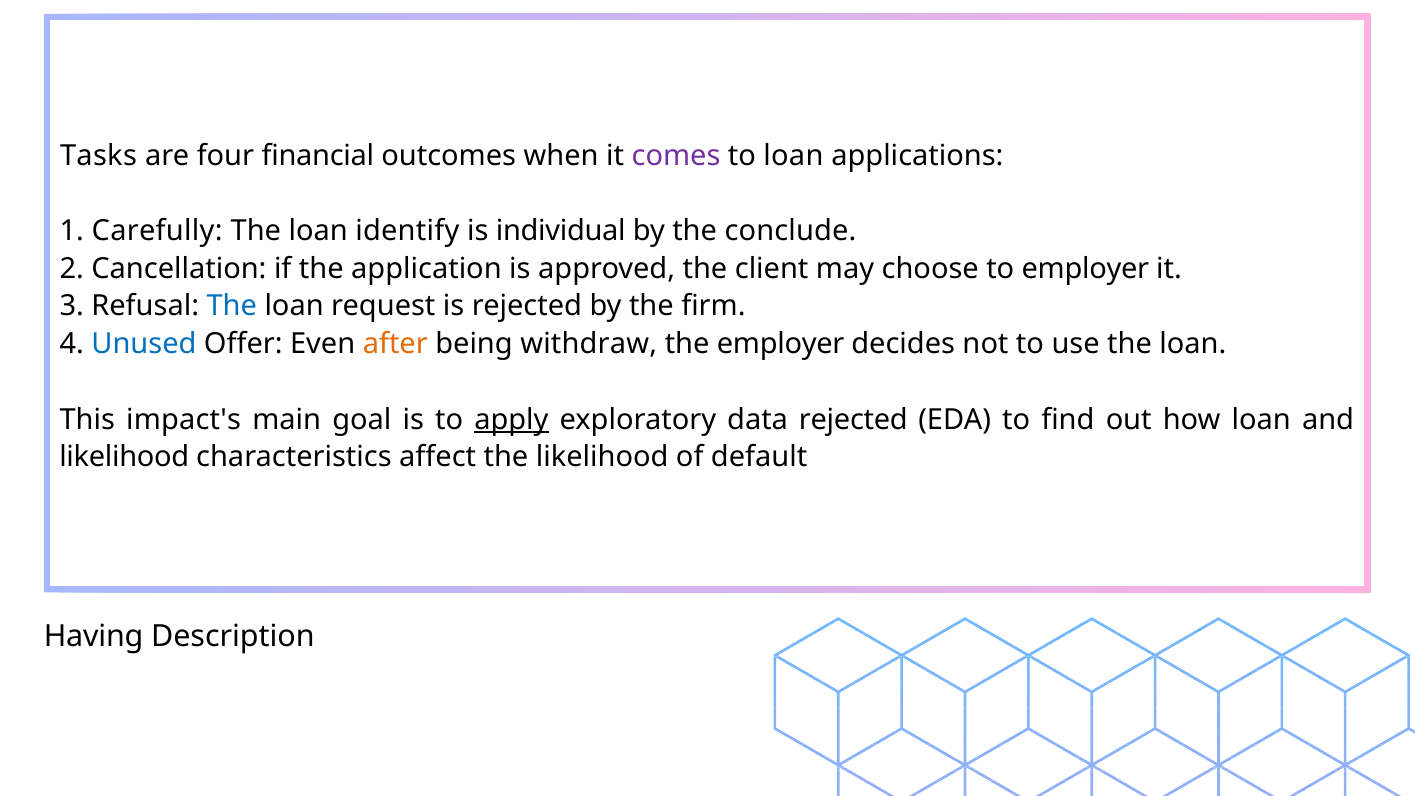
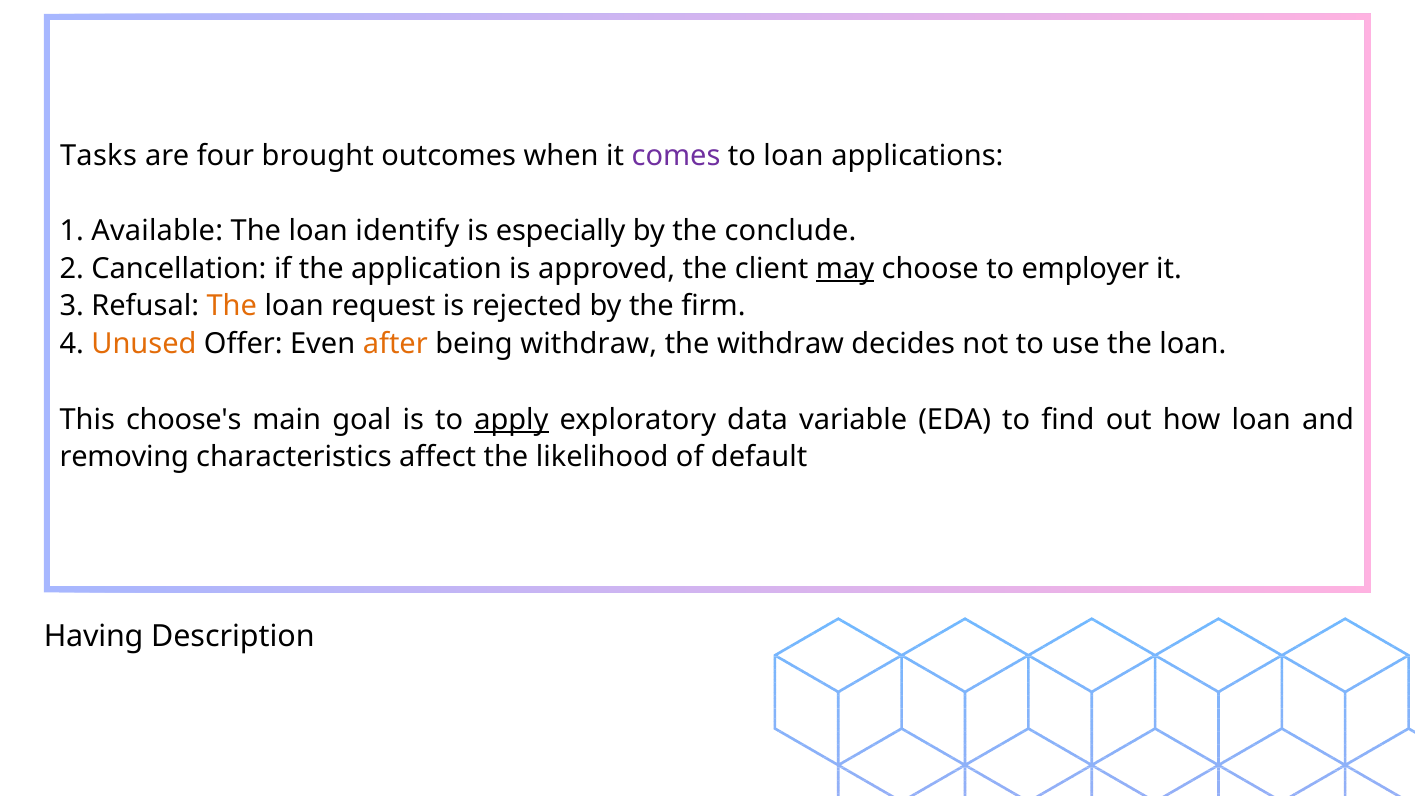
financial: financial -> brought
Carefully: Carefully -> Available
individual: individual -> especially
may underline: none -> present
The at (232, 306) colour: blue -> orange
Unused colour: blue -> orange
the employer: employer -> withdraw
impact's: impact's -> choose's
data rejected: rejected -> variable
likelihood at (124, 457): likelihood -> removing
